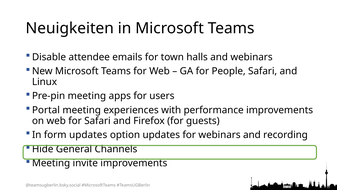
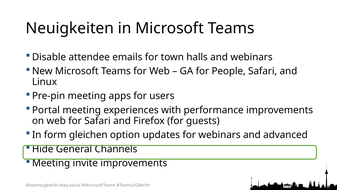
form updates: updates -> gleichen
recording: recording -> advanced
